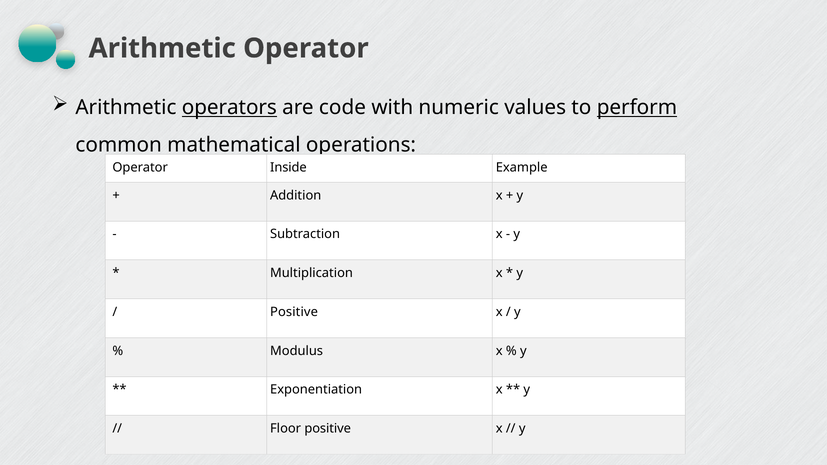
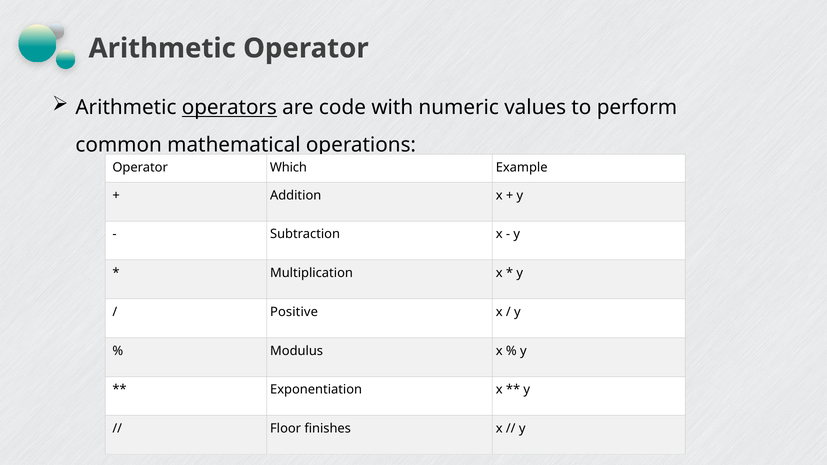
perform underline: present -> none
Inside: Inside -> Which
Floor positive: positive -> finishes
